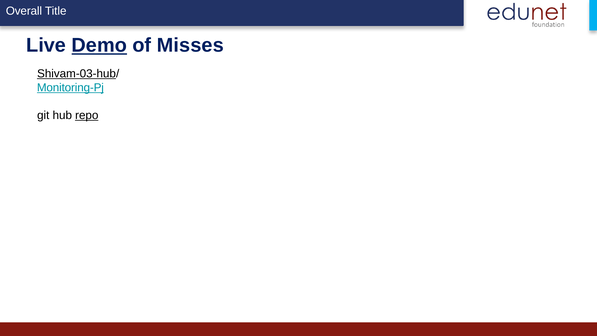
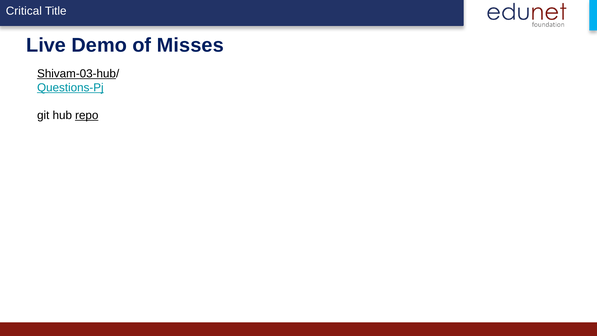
Overall: Overall -> Critical
Demo underline: present -> none
Monitoring-Pj: Monitoring-Pj -> Questions-Pj
